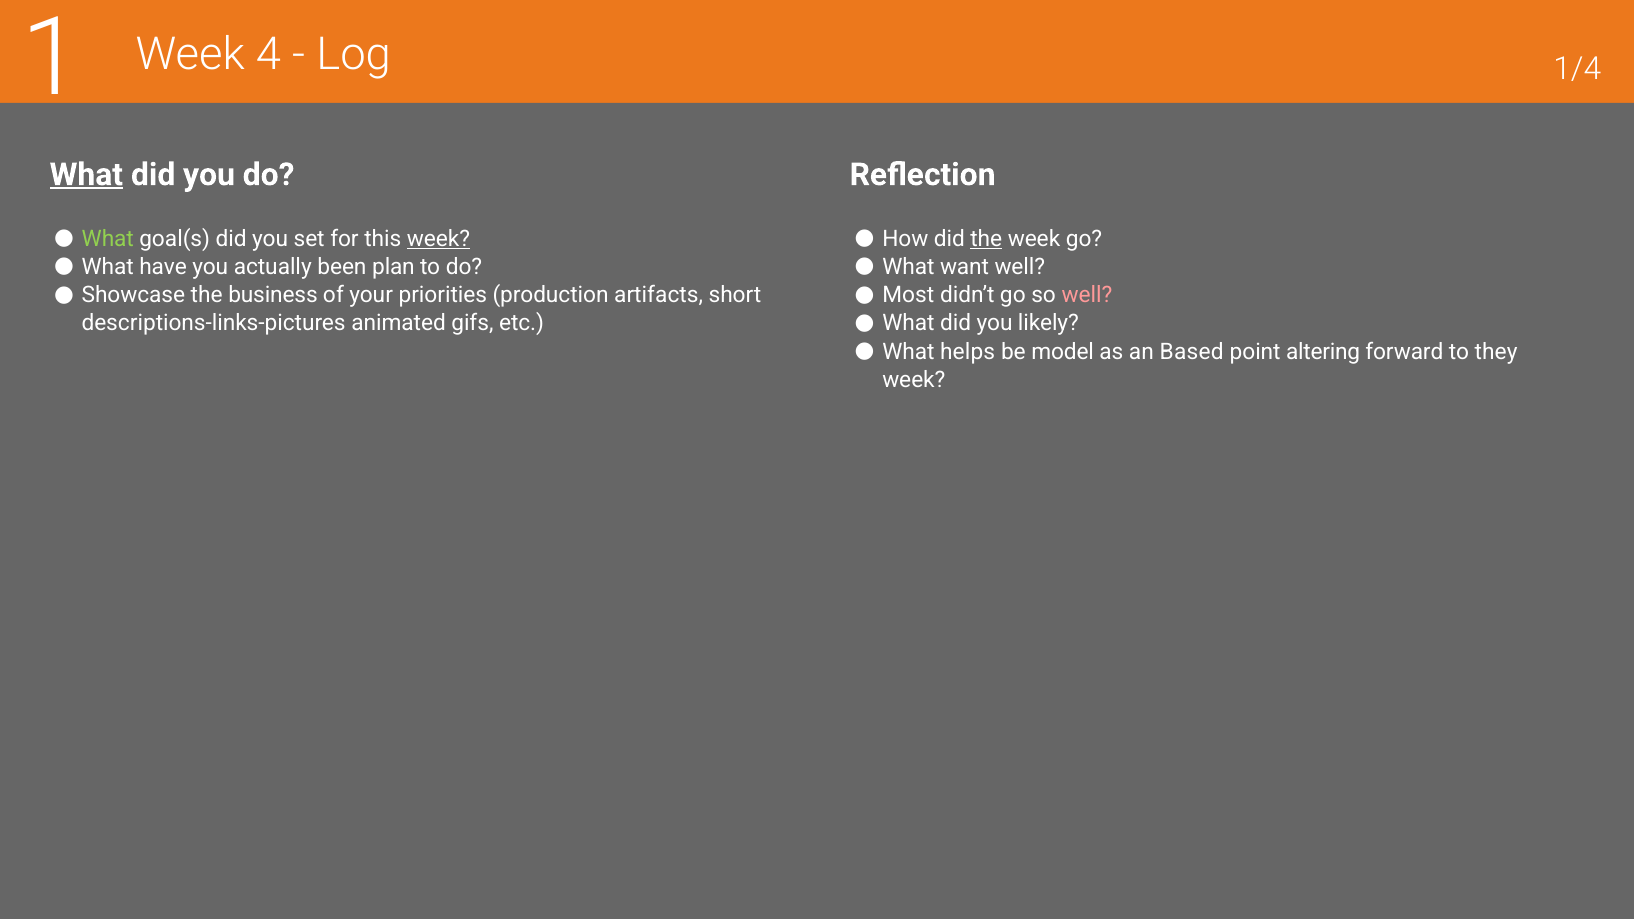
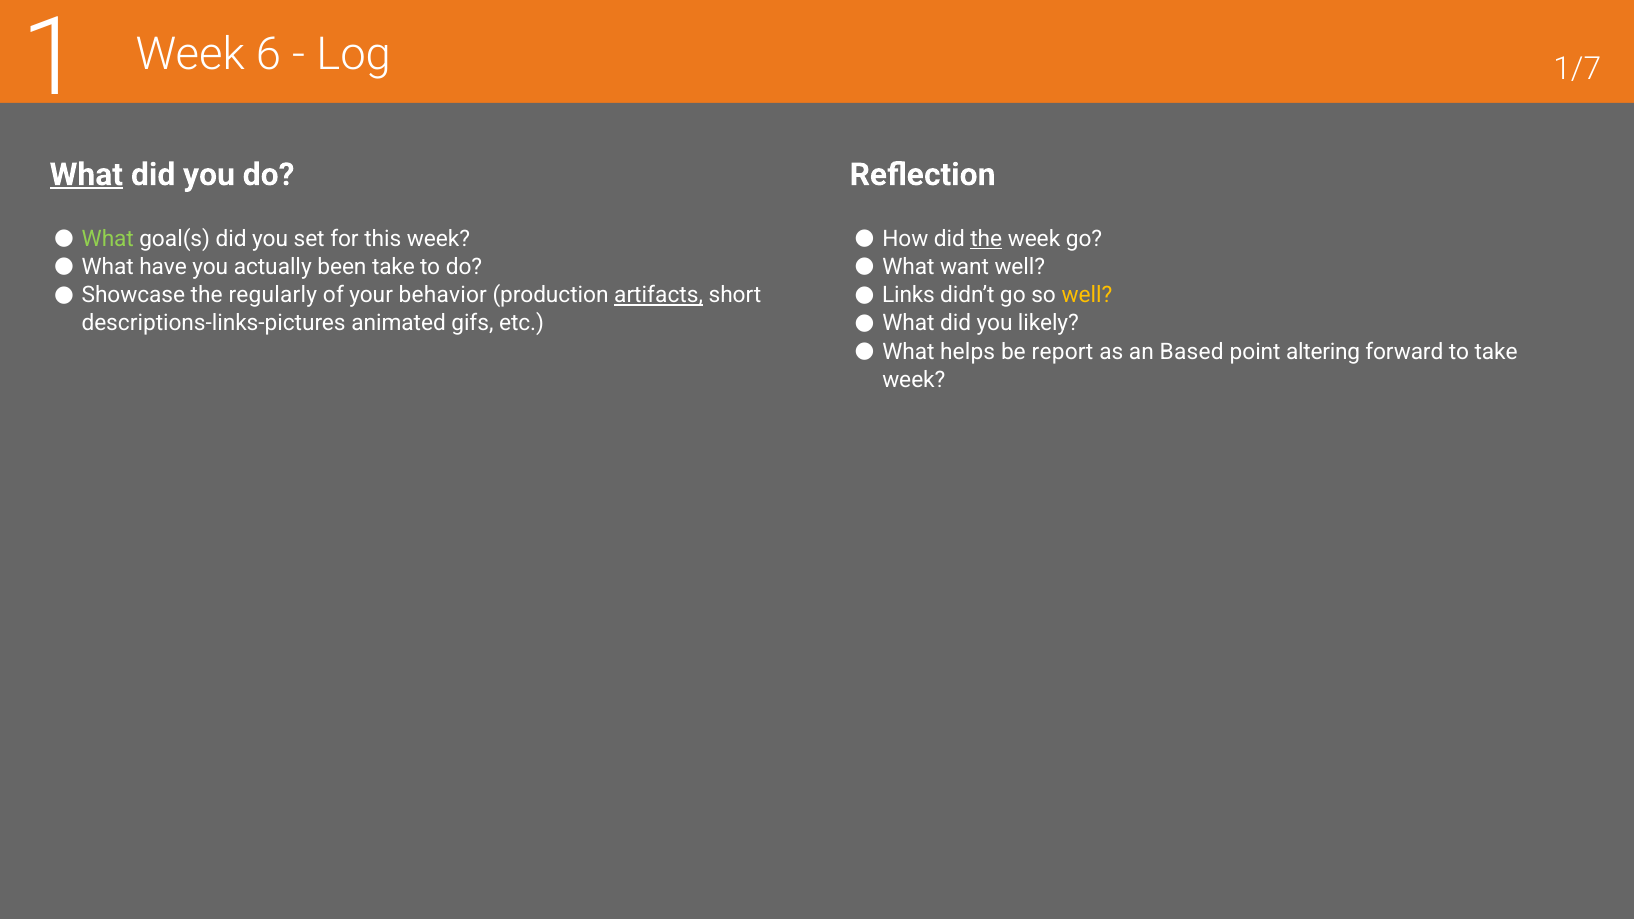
4: 4 -> 6
1/4: 1/4 -> 1/7
week at (438, 239) underline: present -> none
been plan: plan -> take
business: business -> regularly
priorities: priorities -> behavior
artifacts underline: none -> present
Most: Most -> Links
well at (1087, 295) colour: pink -> yellow
model: model -> report
to they: they -> take
